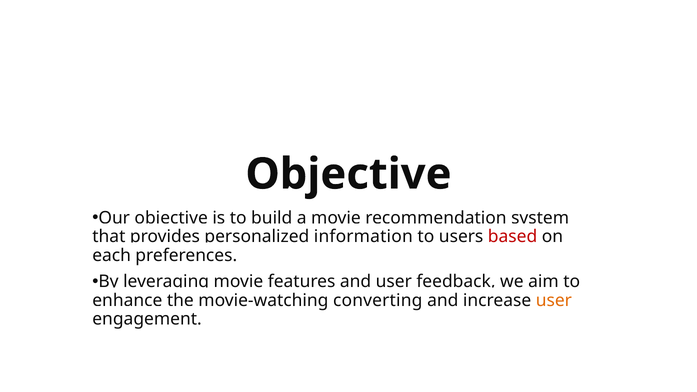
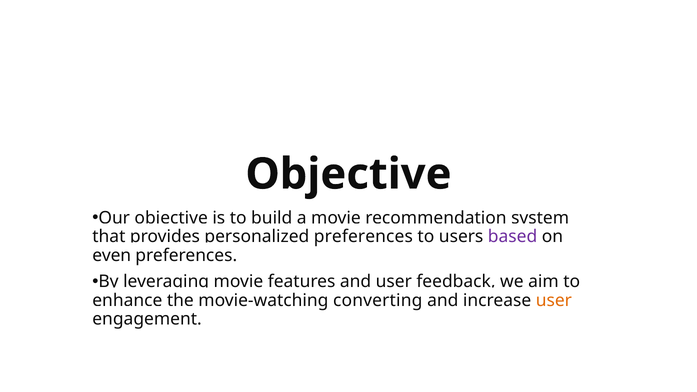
information at (363, 237): information -> preferences
based colour: red -> purple
each: each -> even
